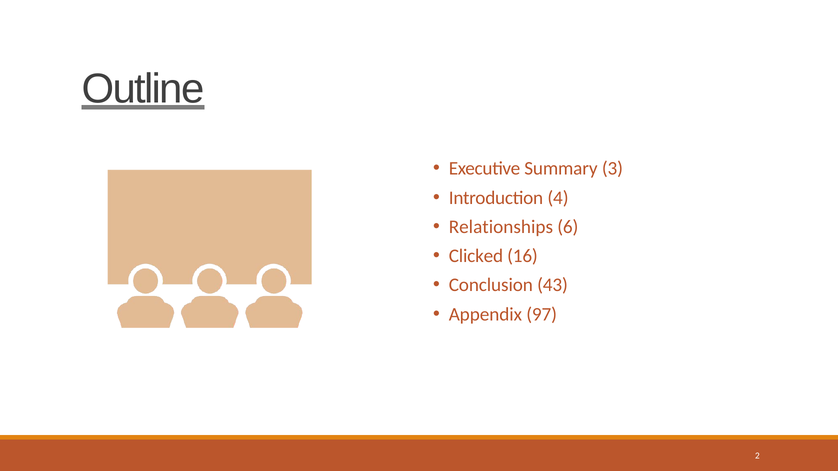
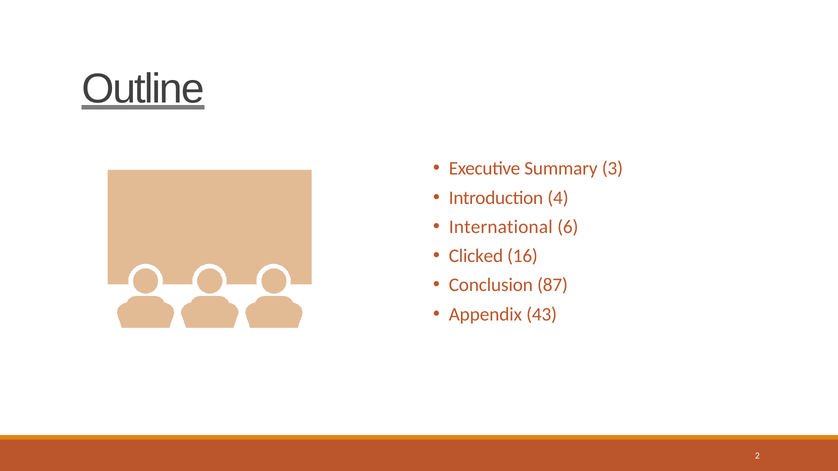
Relationships: Relationships -> International
43: 43 -> 87
97: 97 -> 43
